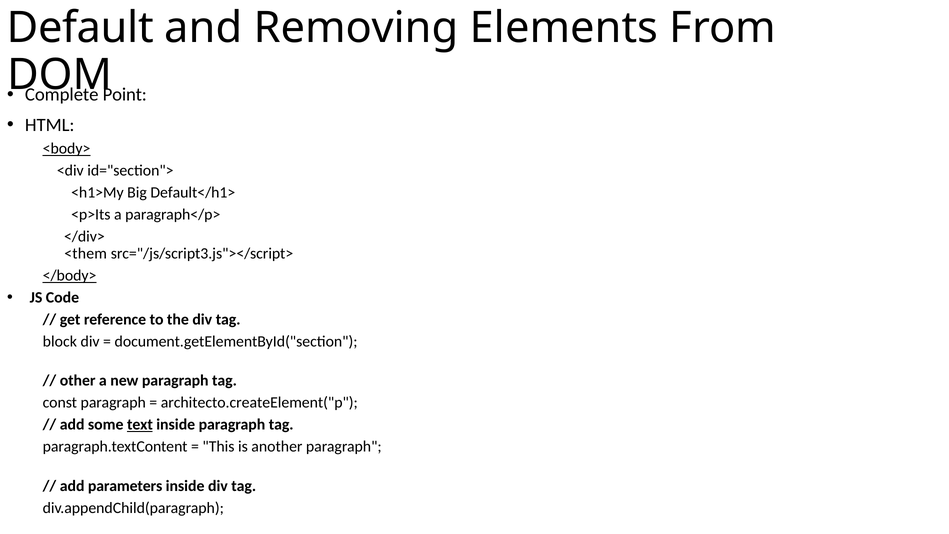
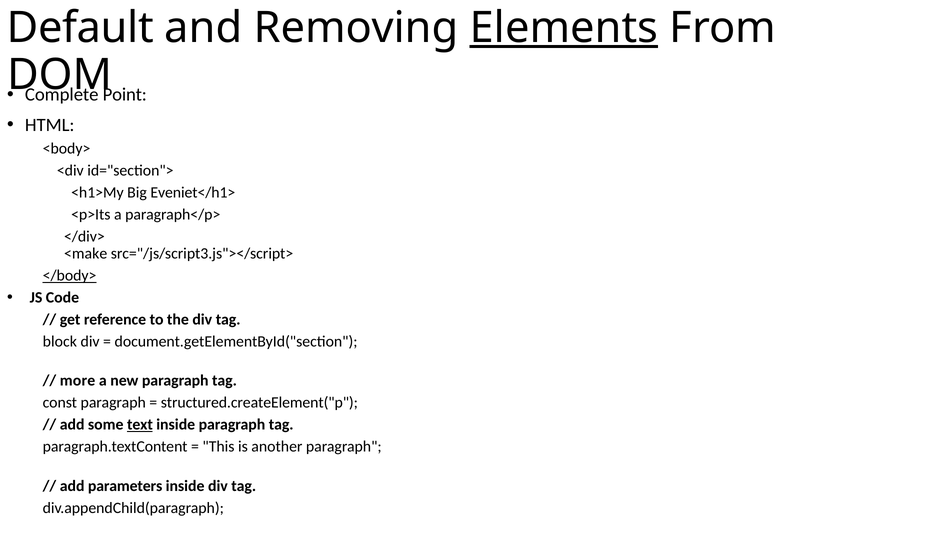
Elements underline: none -> present
<body> underline: present -> none
Default</h1>: Default</h1> -> Eveniet</h1>
<them: <them -> <make
other: other -> more
architecto.createElement("p: architecto.createElement("p -> structured.createElement("p
